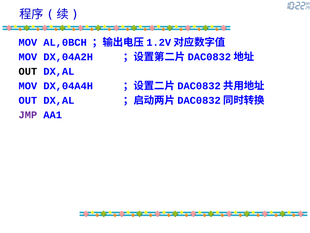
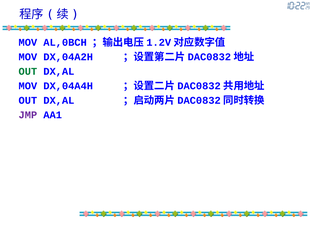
OUT at (28, 71) colour: black -> green
